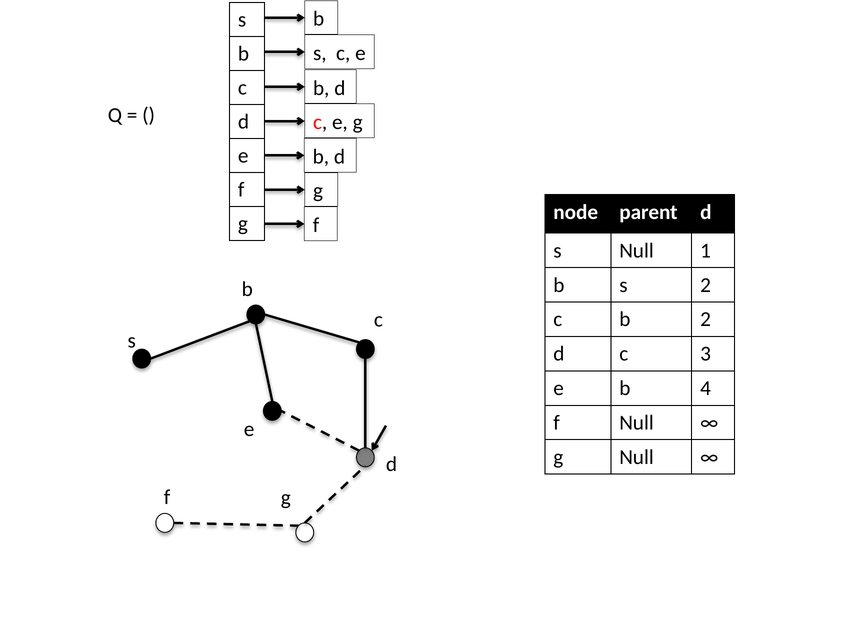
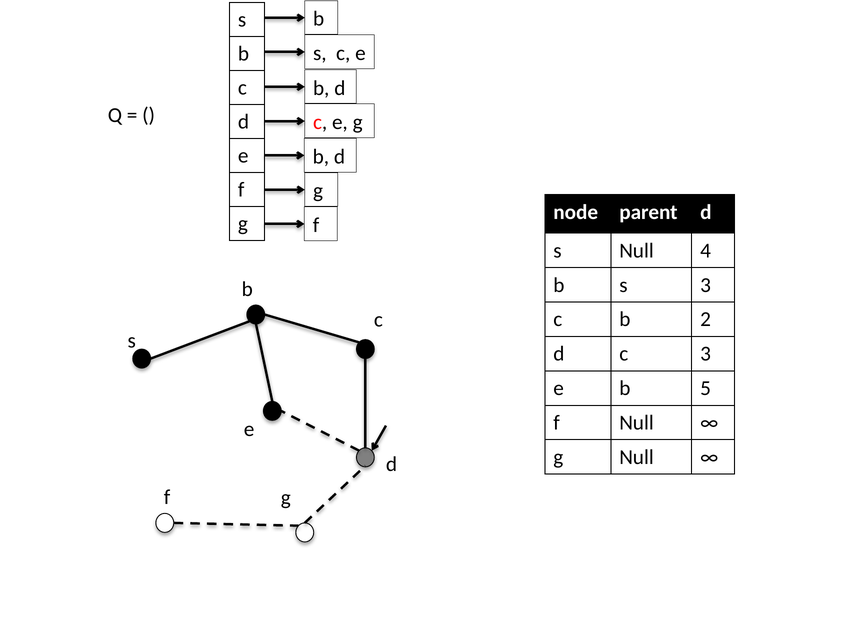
1: 1 -> 4
s 2: 2 -> 3
4: 4 -> 5
